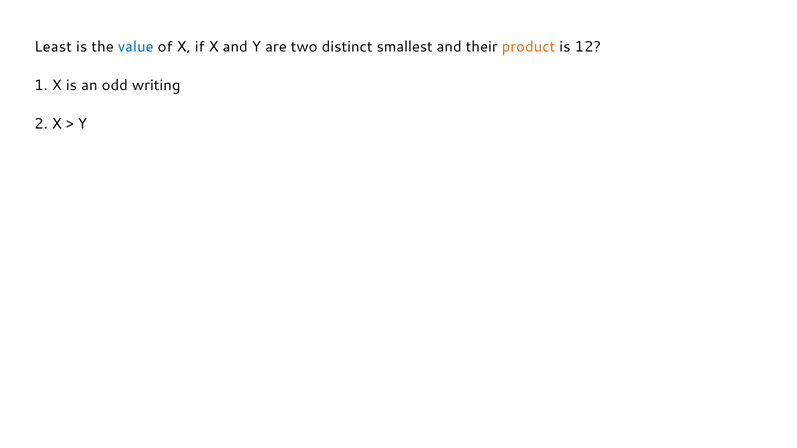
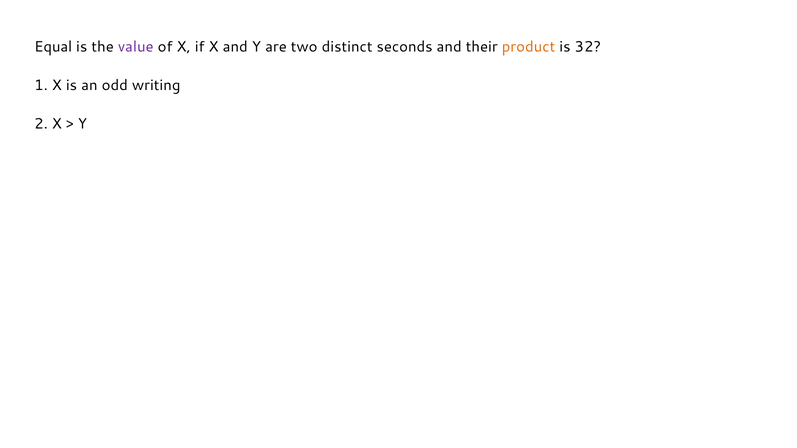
Least: Least -> Equal
value colour: blue -> purple
smallest: smallest -> seconds
12: 12 -> 32
